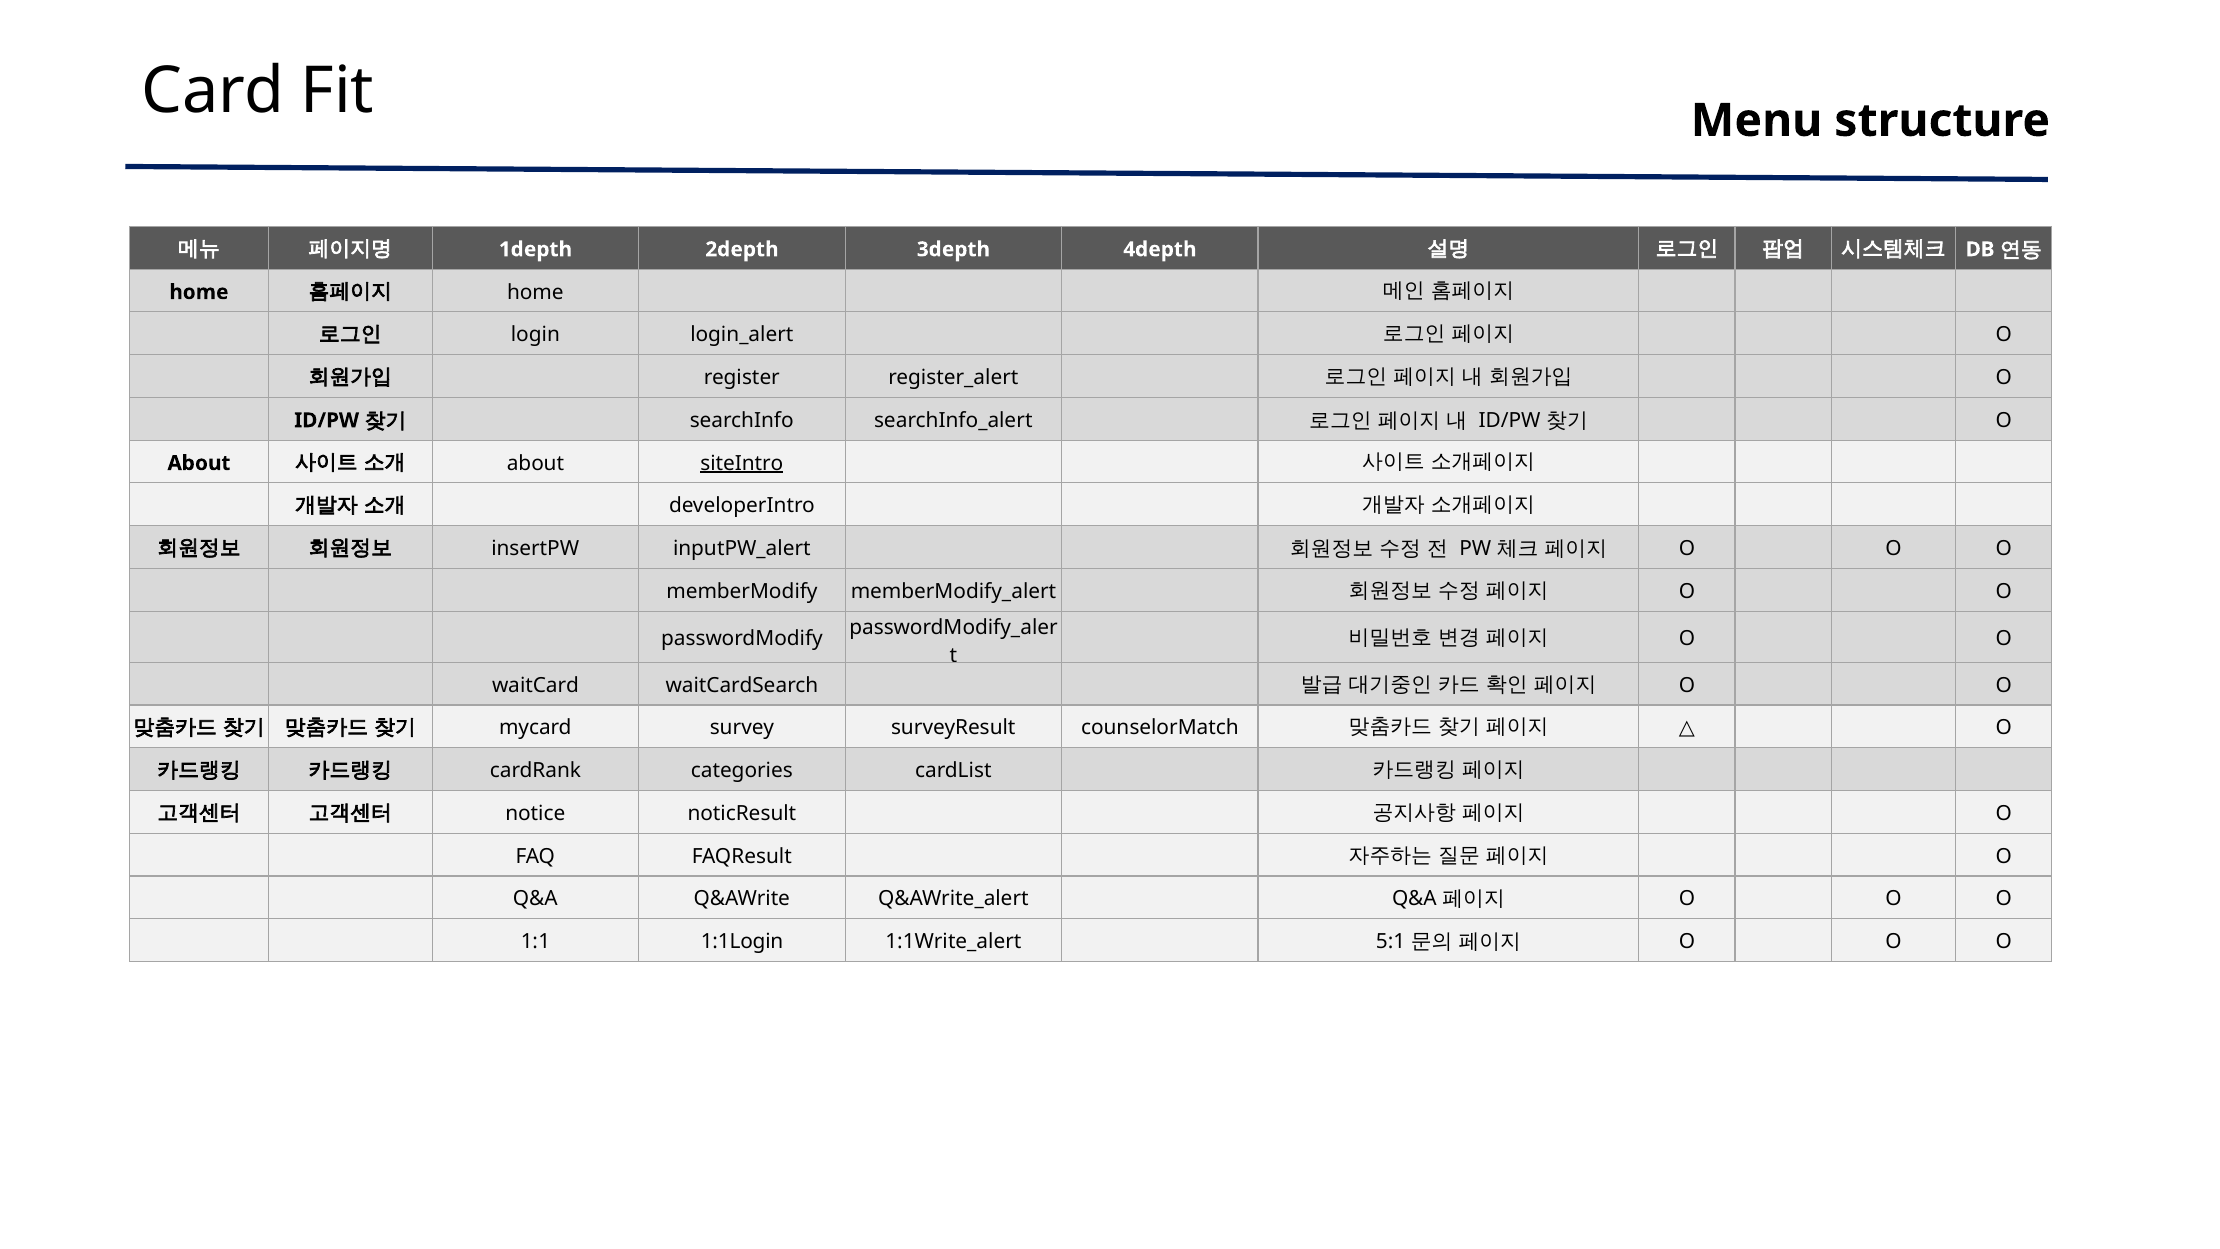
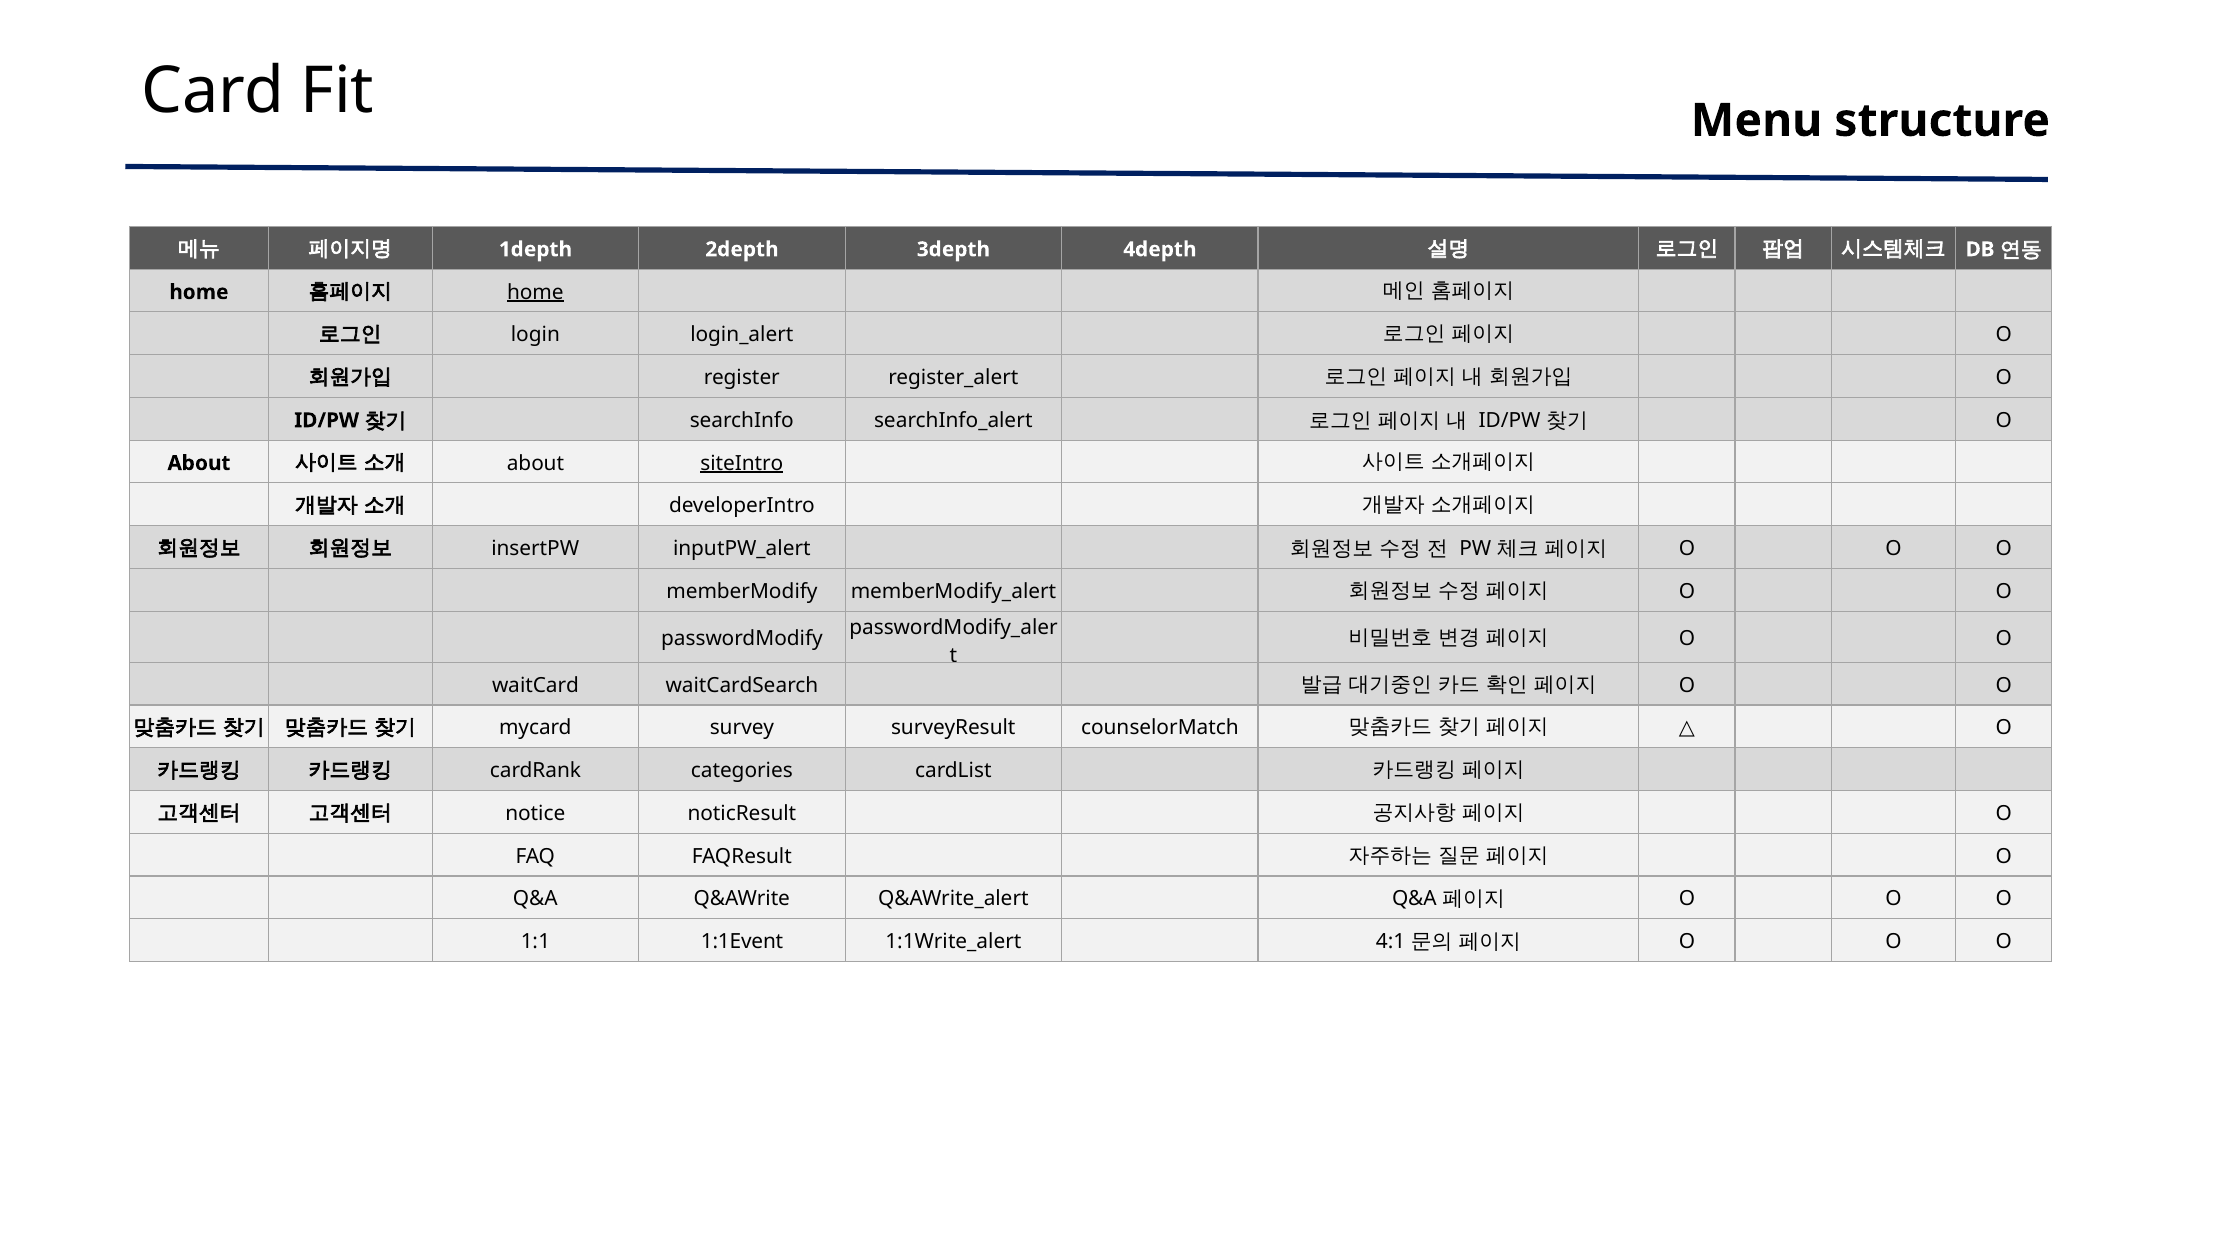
home at (535, 292) underline: none -> present
1:1Login: 1:1Login -> 1:1Event
5:1: 5:1 -> 4:1
